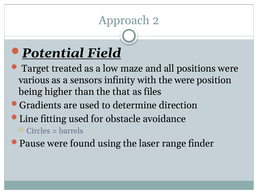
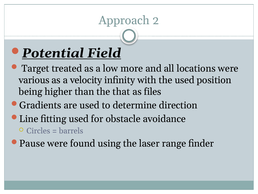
maze: maze -> more
positions: positions -> locations
sensors: sensors -> velocity
the were: were -> used
